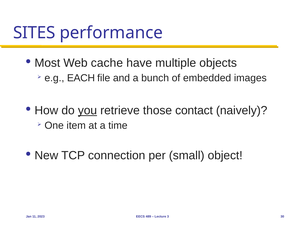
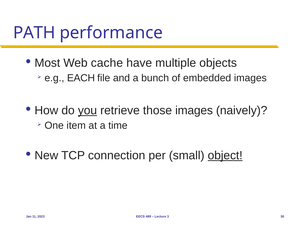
SITES: SITES -> PATH
those contact: contact -> images
object underline: none -> present
